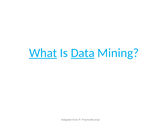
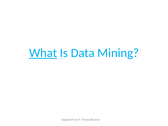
Data underline: present -> none
